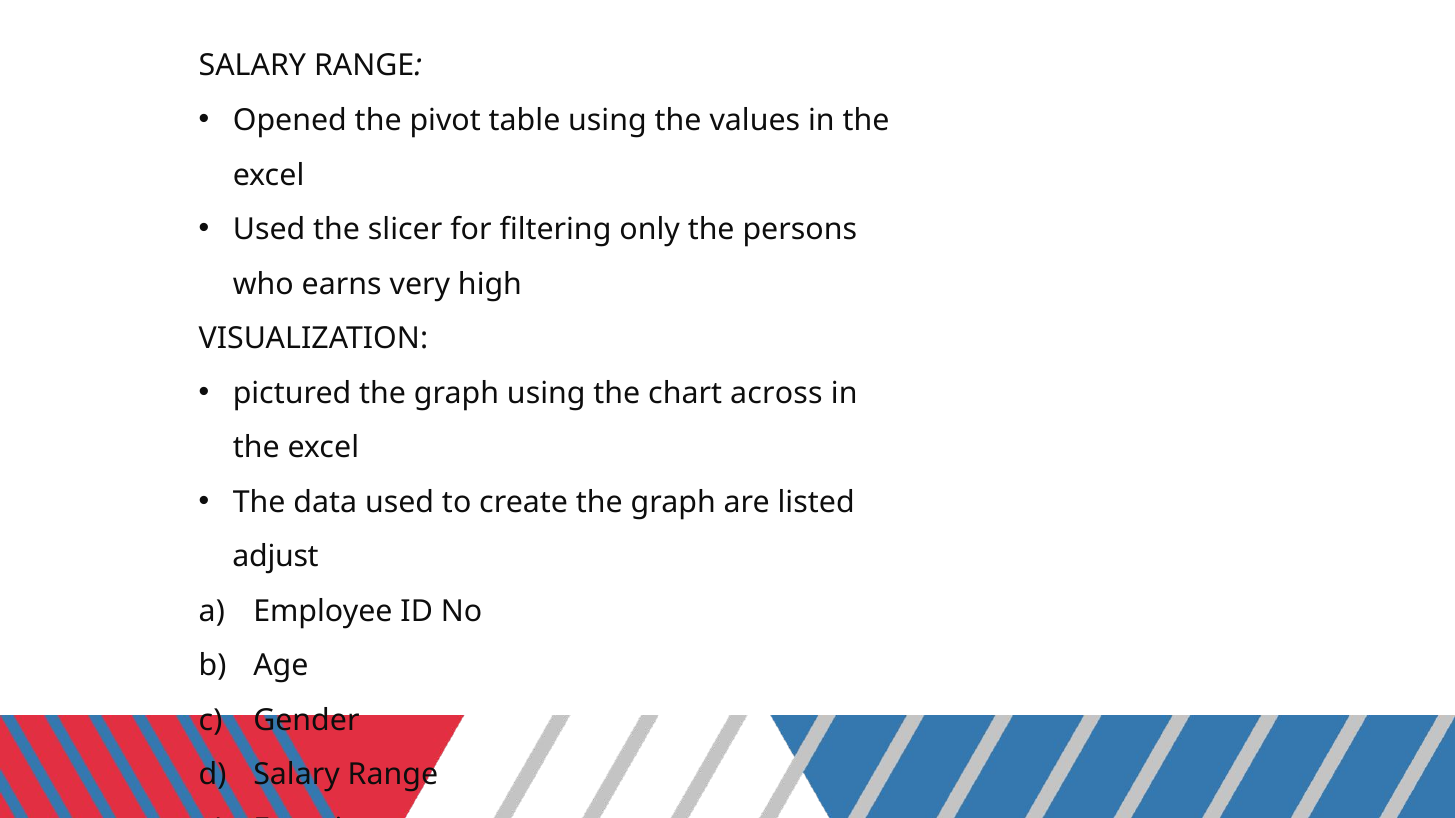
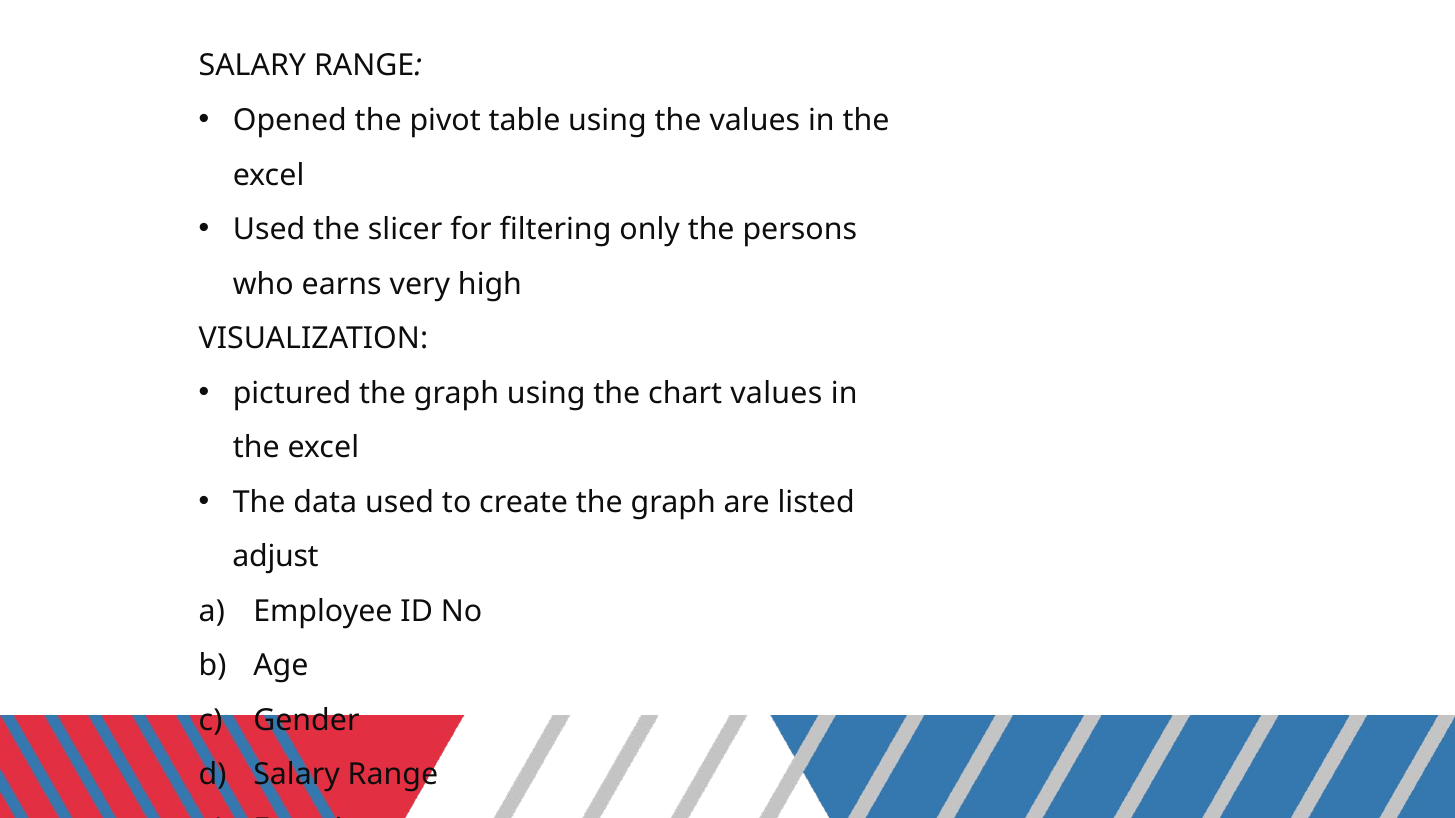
chart across: across -> values
